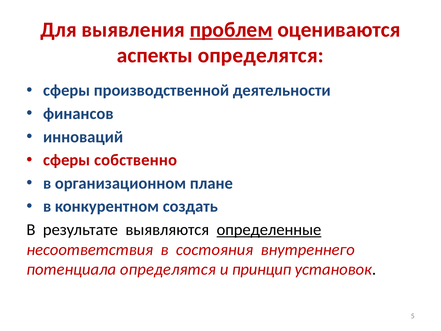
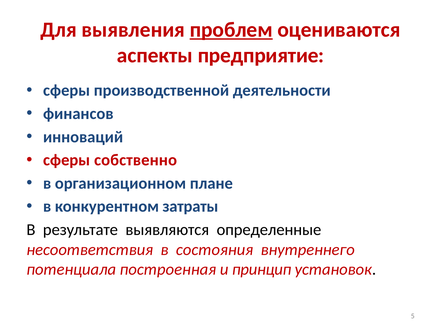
аспекты определятся: определятся -> предприятие
создать: создать -> затраты
определенные underline: present -> none
потенциала определятся: определятся -> построенная
